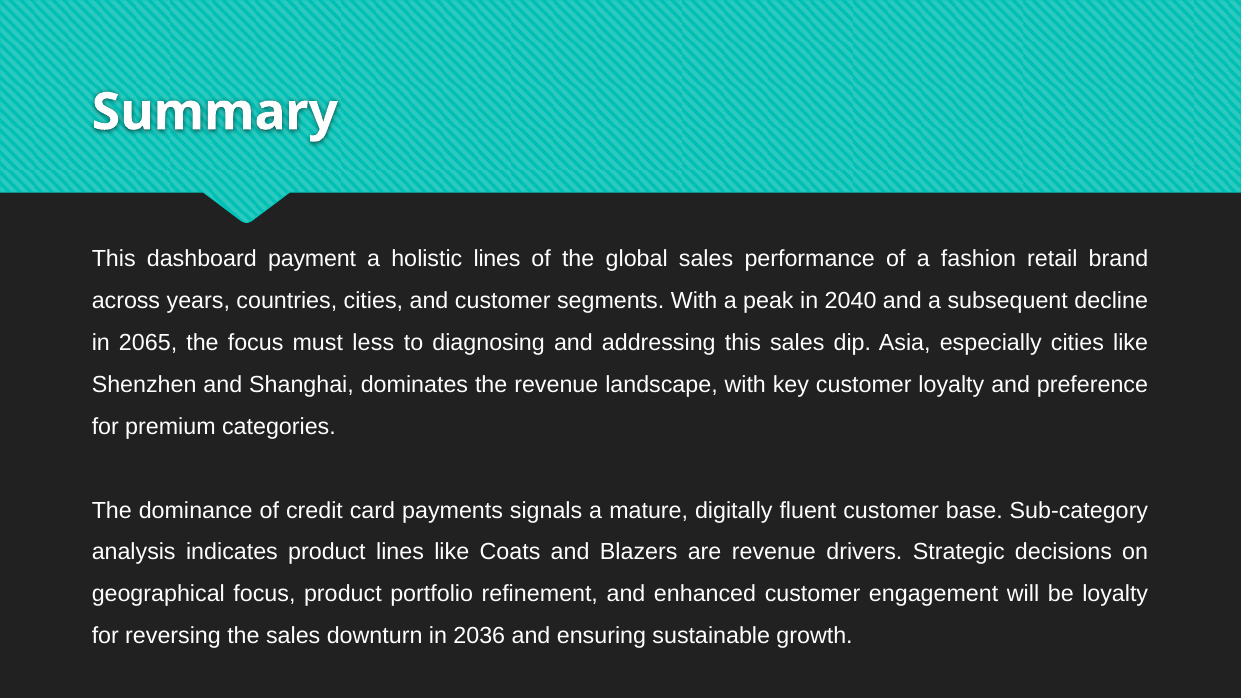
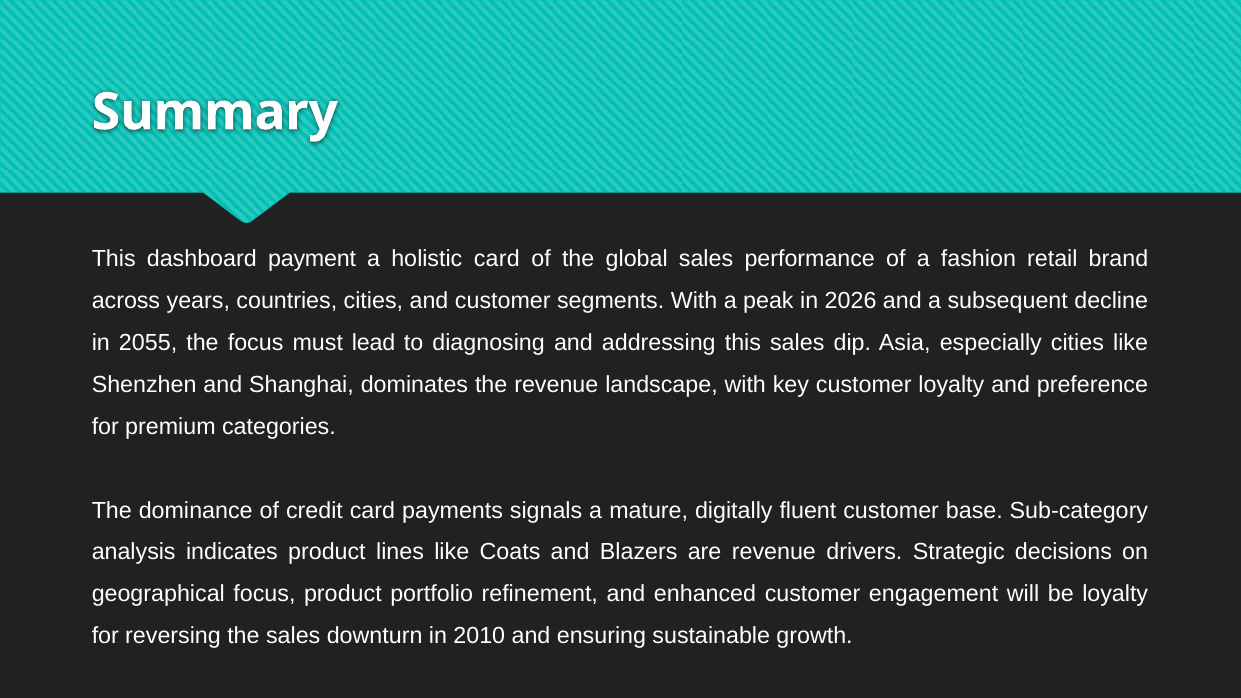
holistic lines: lines -> card
2040: 2040 -> 2026
2065: 2065 -> 2055
less: less -> lead
2036: 2036 -> 2010
